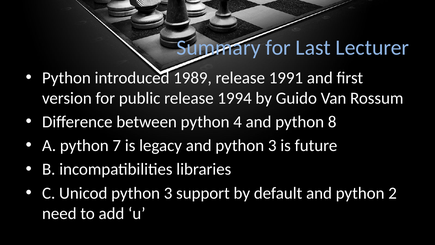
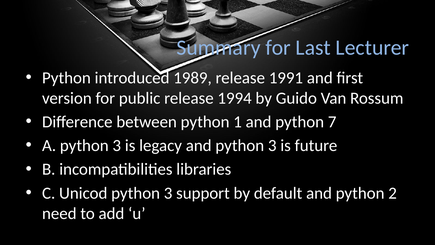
4: 4 -> 1
8: 8 -> 7
A python 7: 7 -> 3
